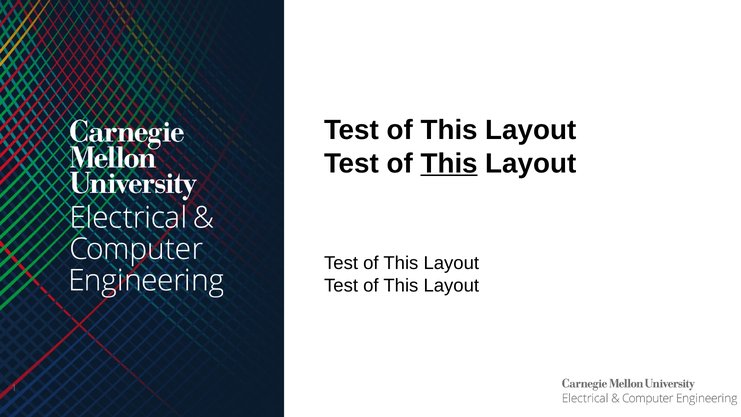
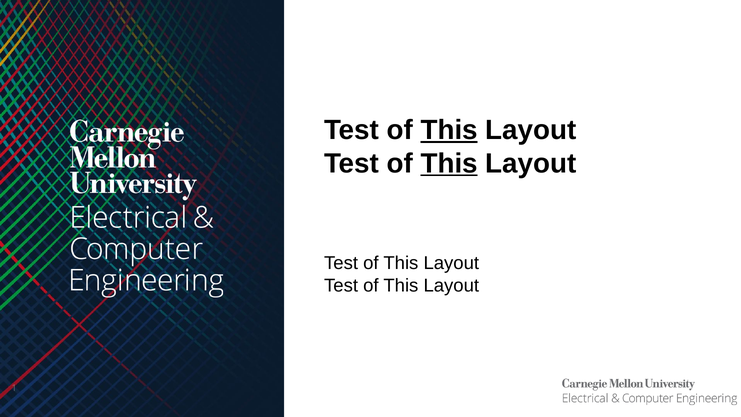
This at (449, 130) underline: none -> present
